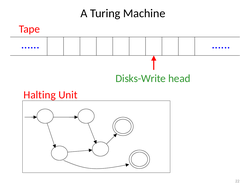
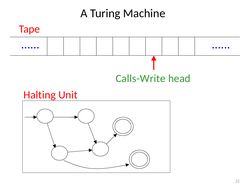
Disks-Write: Disks-Write -> Calls-Write
